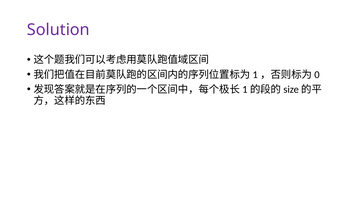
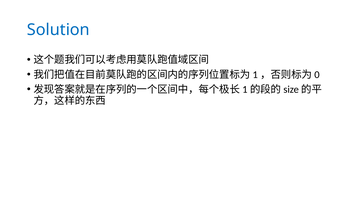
Solution colour: purple -> blue
